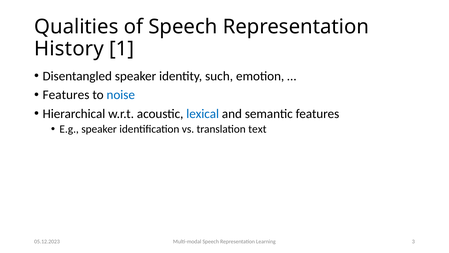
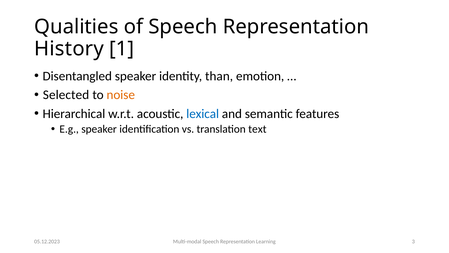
such: such -> than
Features at (66, 95): Features -> Selected
noise colour: blue -> orange
